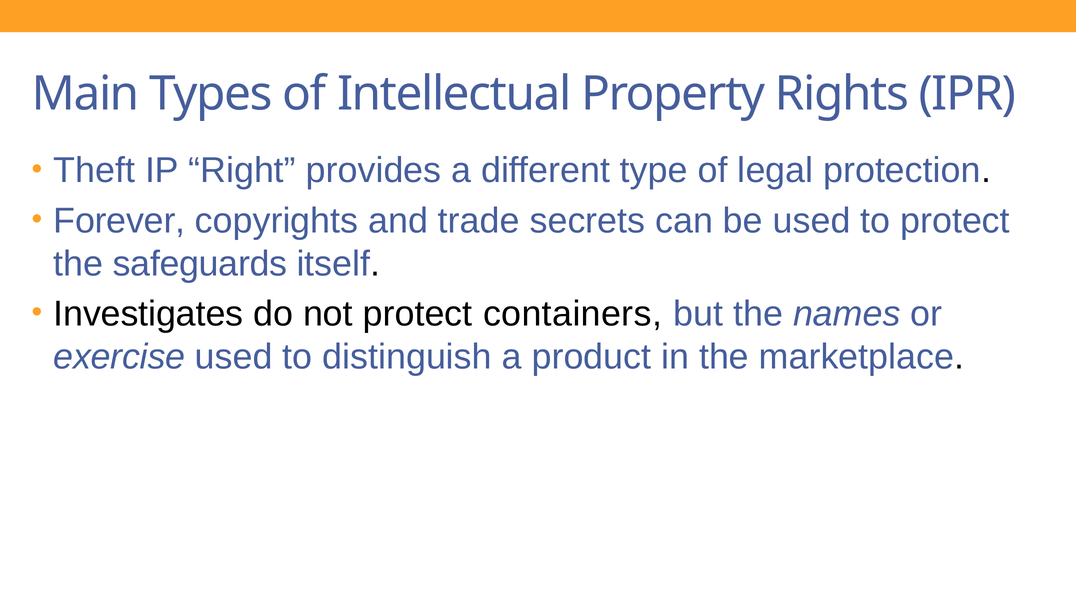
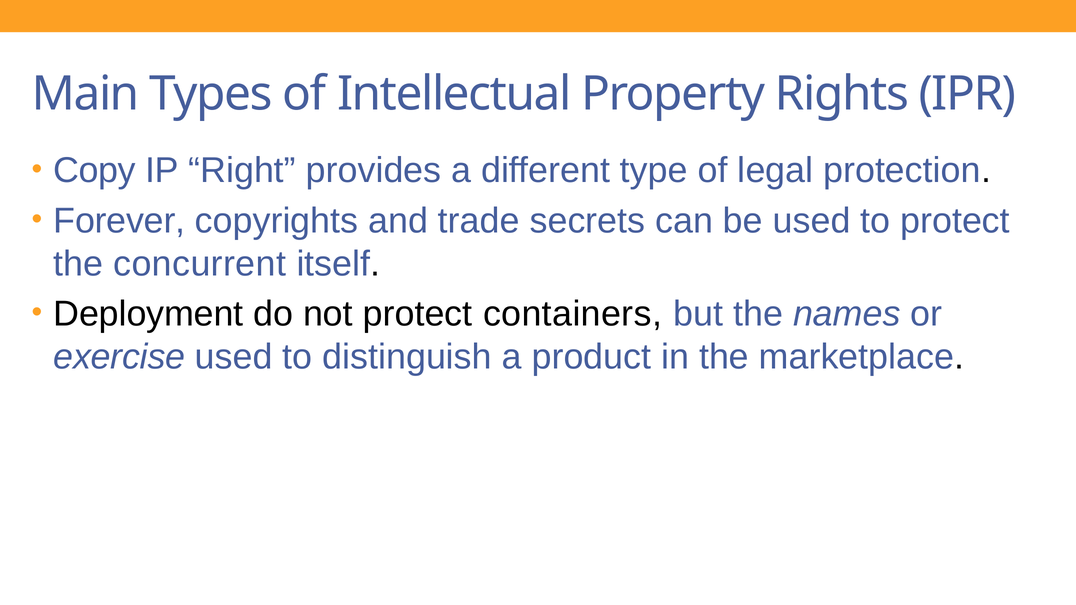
Theft: Theft -> Copy
safeguards: safeguards -> concurrent
Investigates: Investigates -> Deployment
